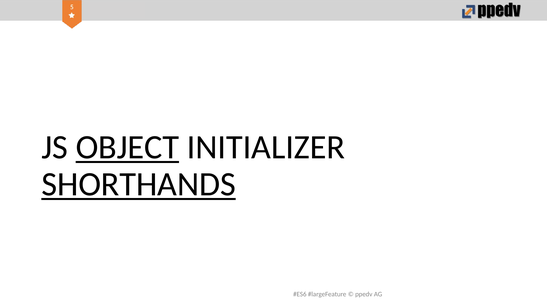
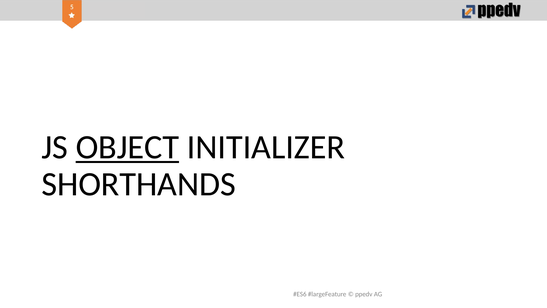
SHORTHANDS underline: present -> none
